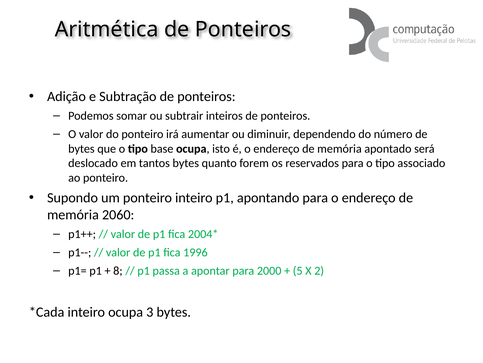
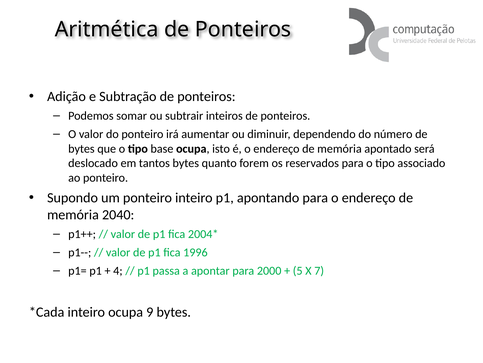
2060: 2060 -> 2040
8: 8 -> 4
2: 2 -> 7
3: 3 -> 9
